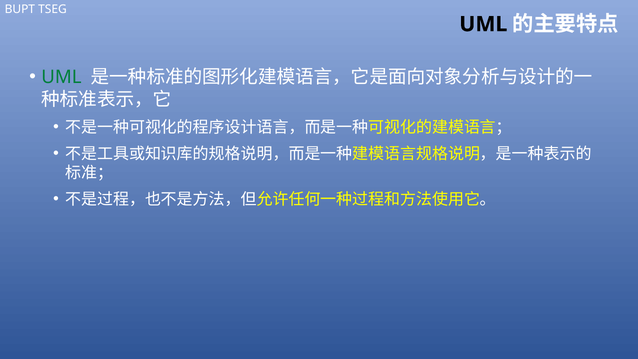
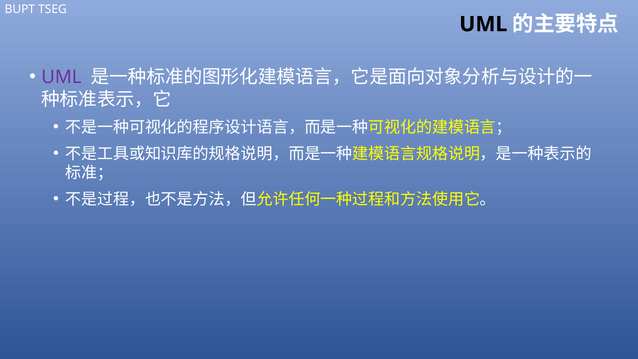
UML at (61, 77) colour: green -> purple
